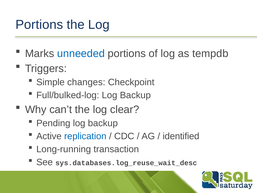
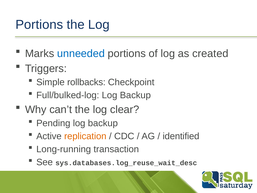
tempdb: tempdb -> created
changes: changes -> rollbacks
replication colour: blue -> orange
